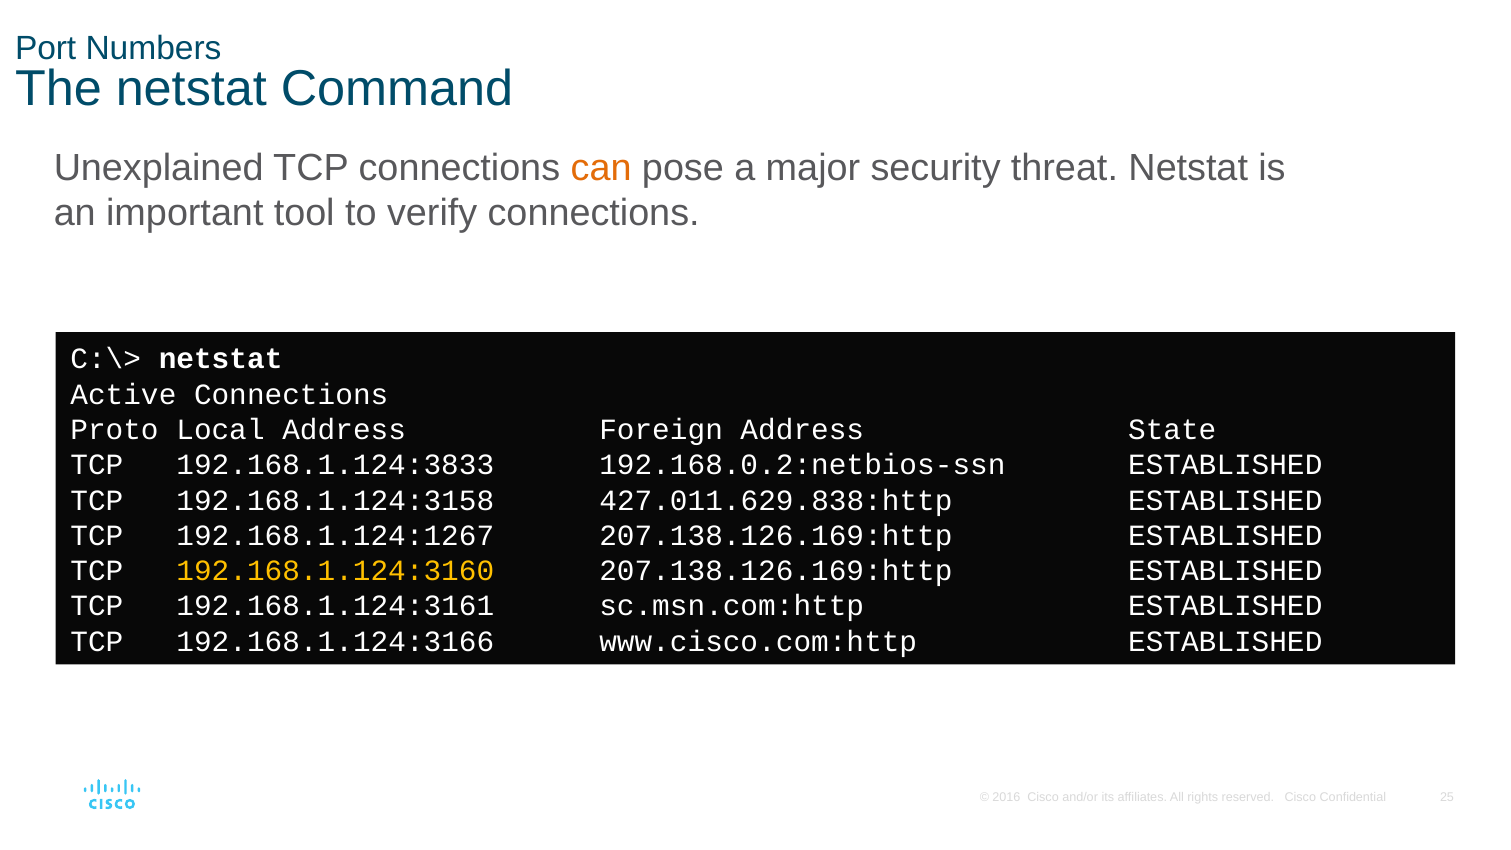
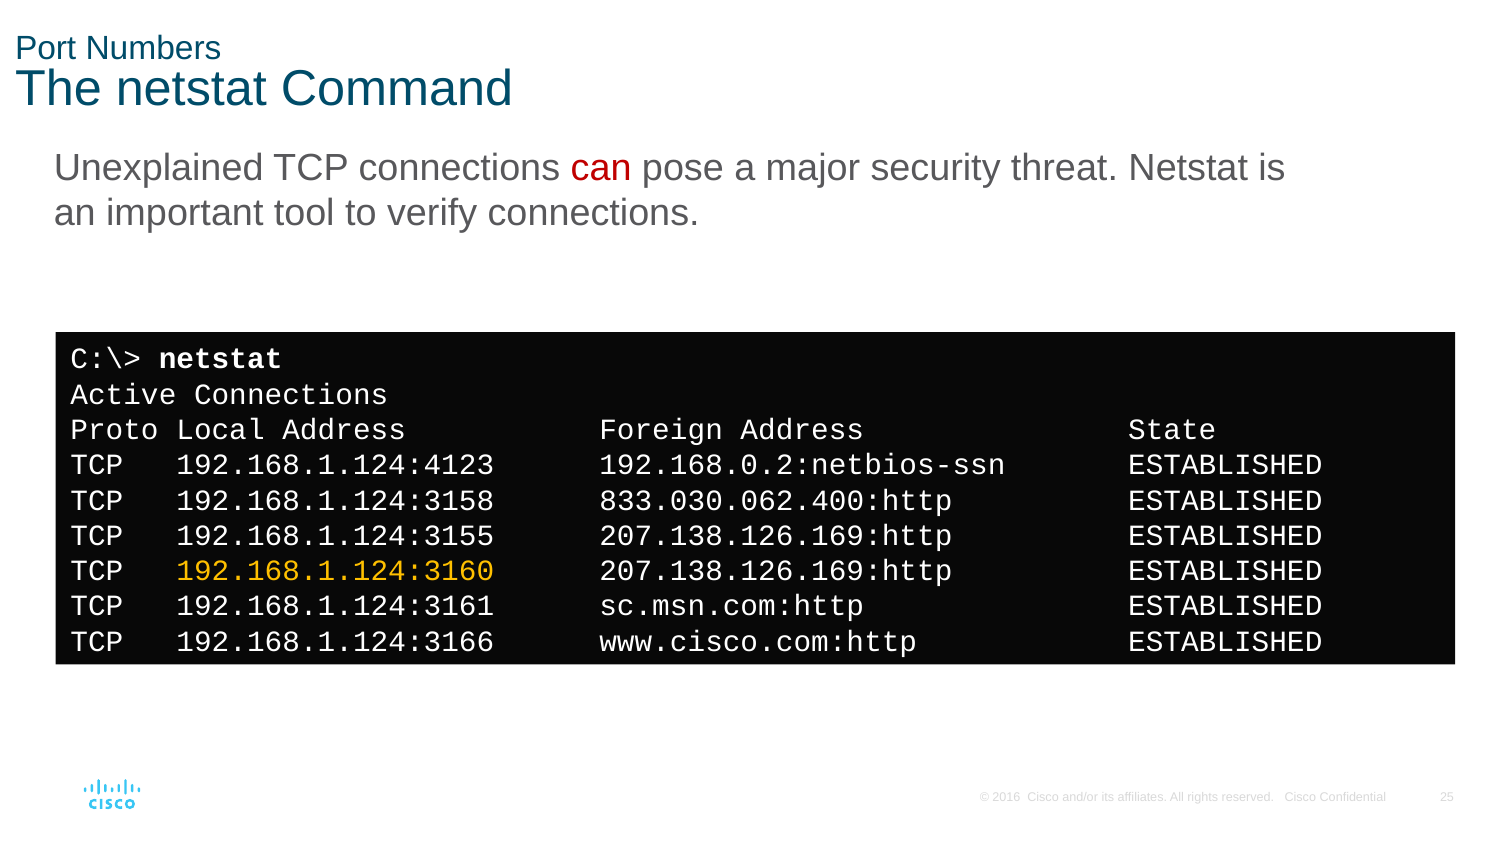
can colour: orange -> red
192.168.1.124:3833: 192.168.1.124:3833 -> 192.168.1.124:4123
427.011.629.838:http: 427.011.629.838:http -> 833.030.062.400:http
192.168.1.124:1267: 192.168.1.124:1267 -> 192.168.1.124:3155
